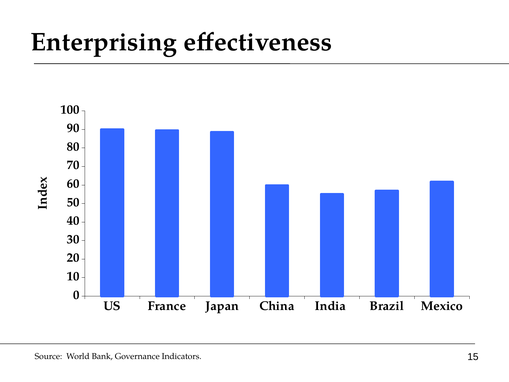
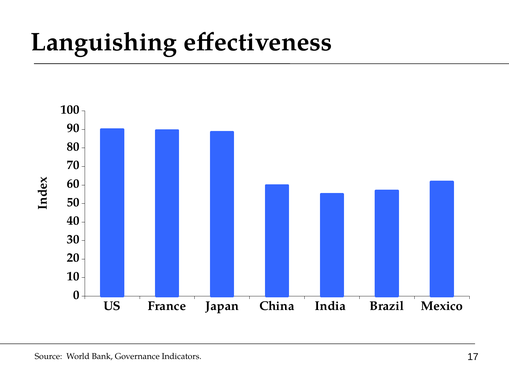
Enterprising: Enterprising -> Languishing
15: 15 -> 17
